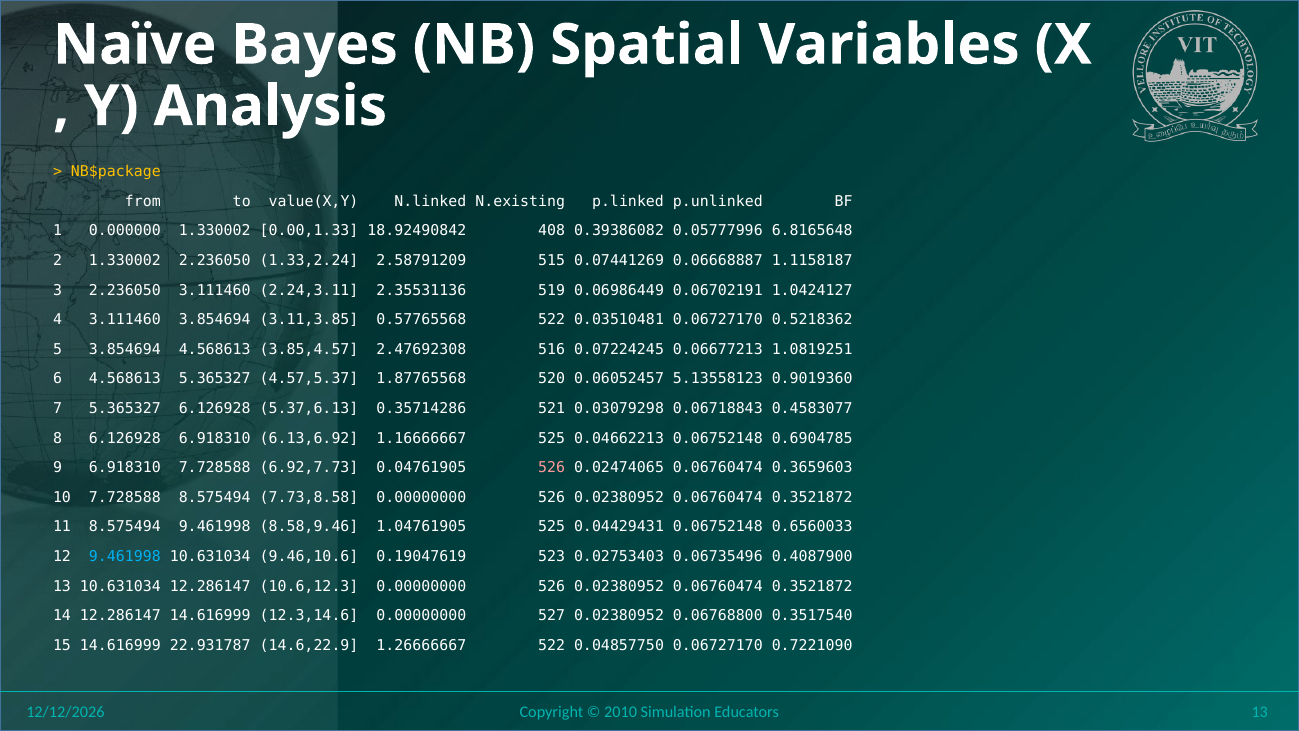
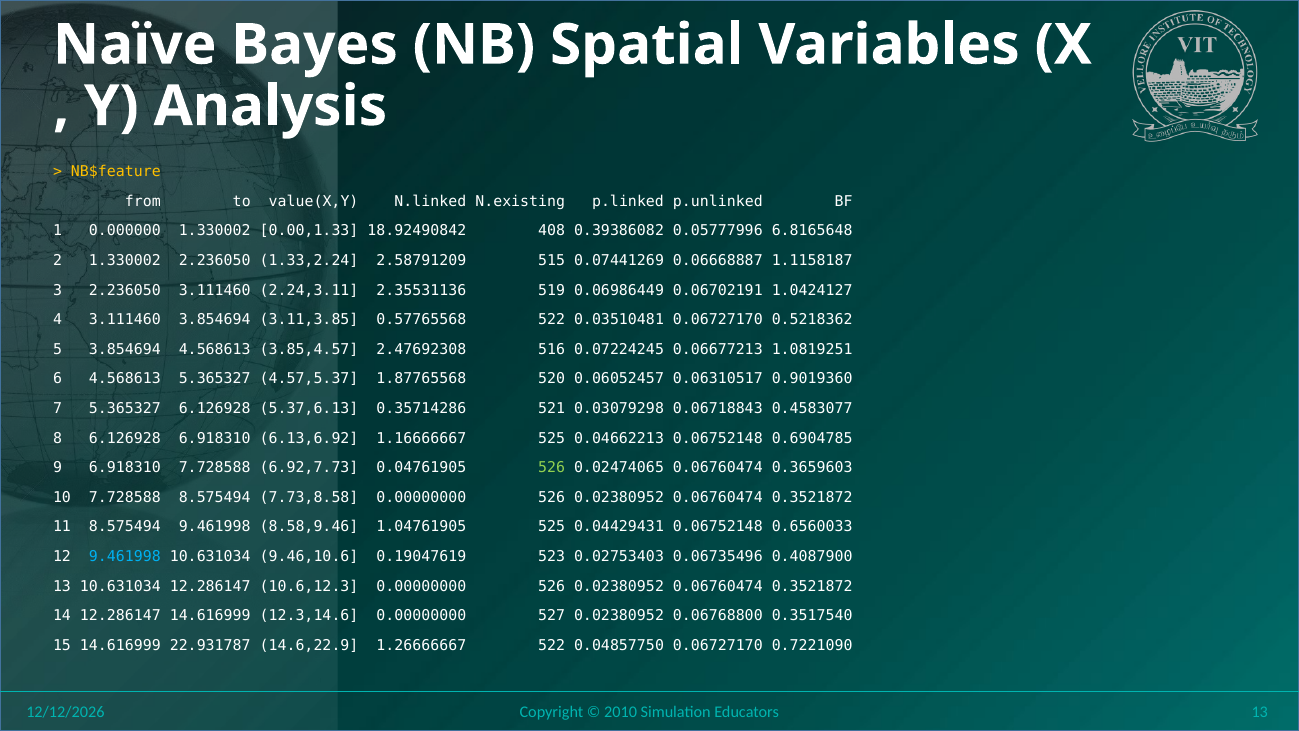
NB$package: NB$package -> NB$feature
5.13558123: 5.13558123 -> 0.06310517
526 at (552, 468) colour: pink -> light green
